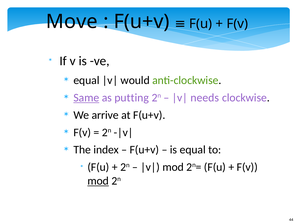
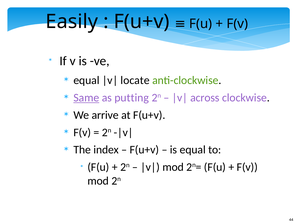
Move: Move -> Easily
would: would -> locate
needs: needs -> across
mod at (98, 181) underline: present -> none
